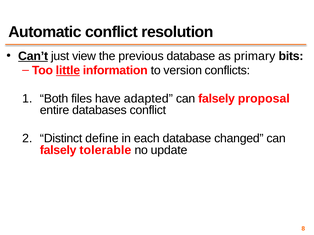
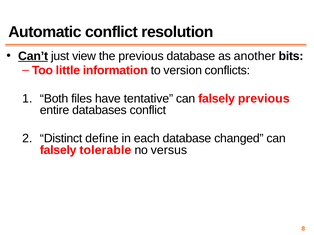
primary: primary -> another
little underline: present -> none
adapted: adapted -> tentative
falsely proposal: proposal -> previous
update: update -> versus
